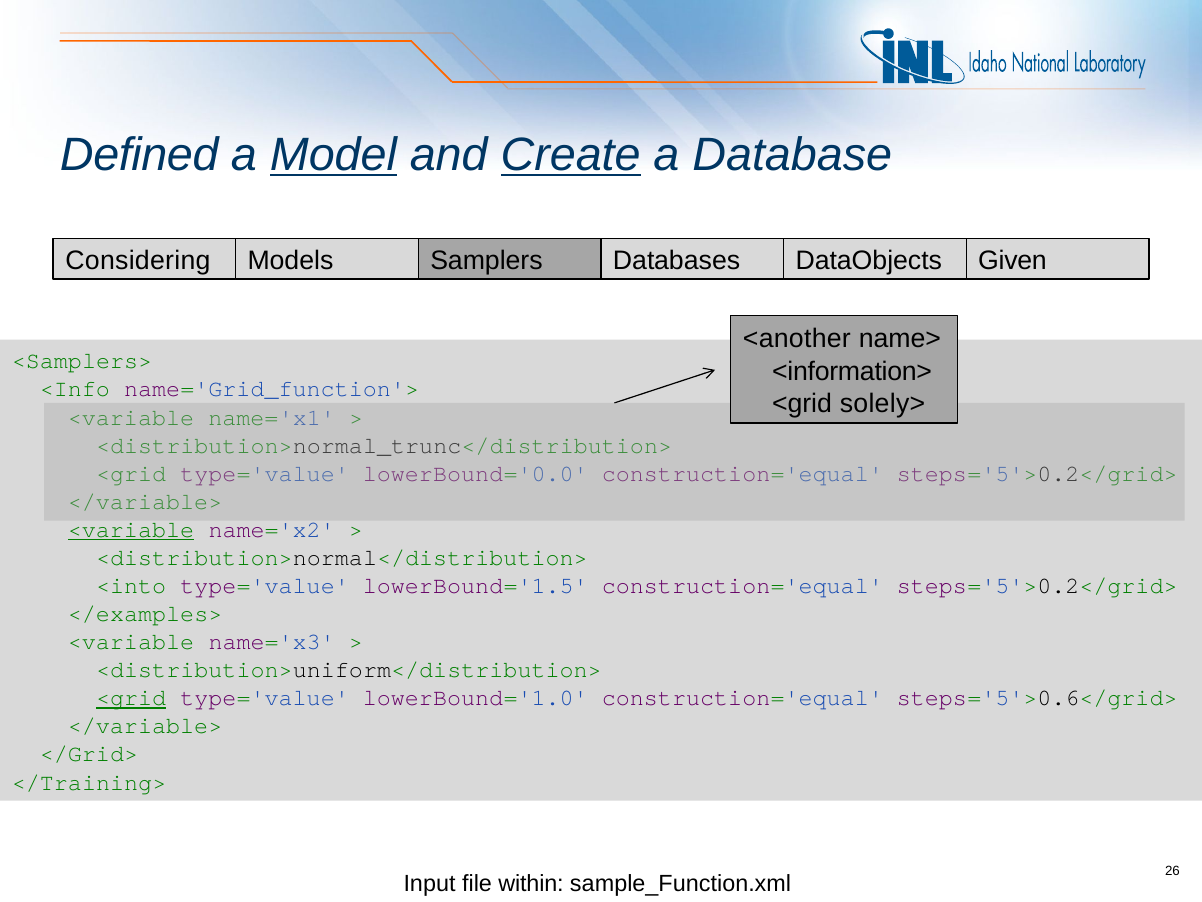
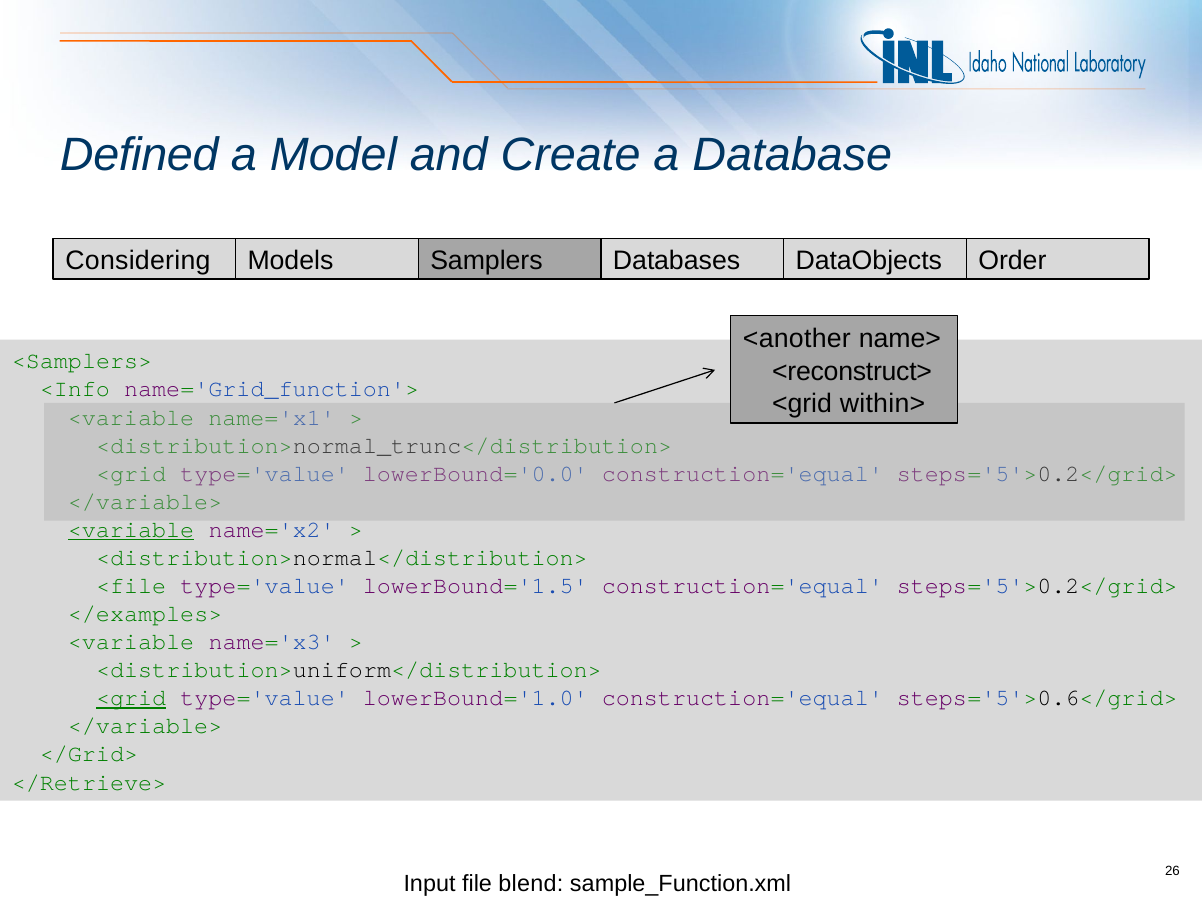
Model underline: present -> none
Create underline: present -> none
Given: Given -> Order
<information>: <information> -> <reconstruct>
solely>: solely> -> within>
<into: <into -> <file
</Training>: </Training> -> </Retrieve>
within: within -> blend
